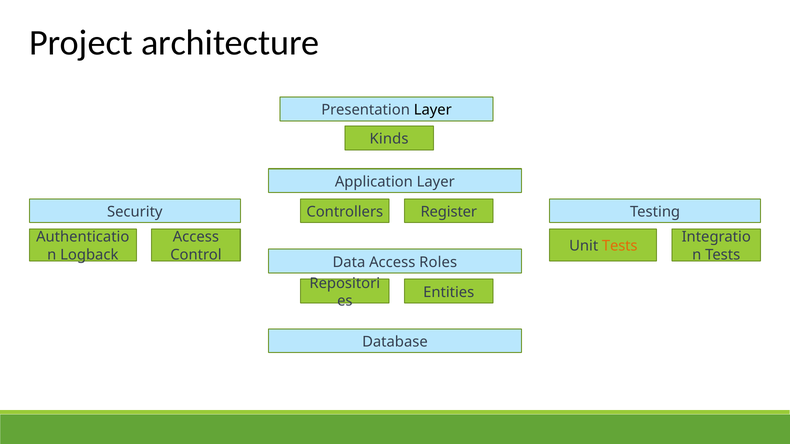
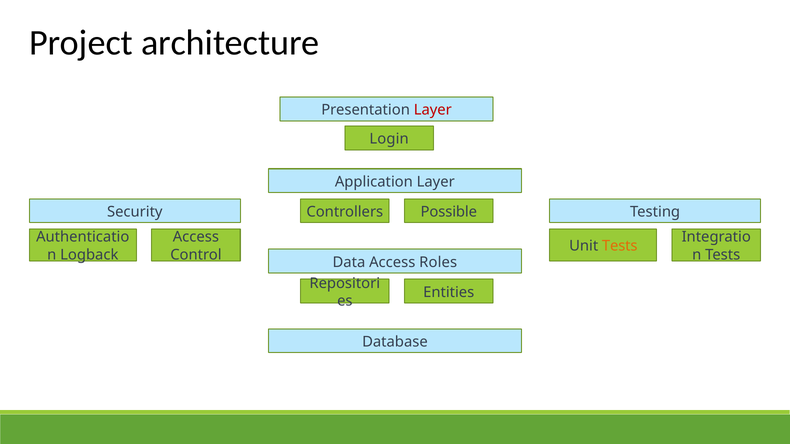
Layer at (433, 110) colour: black -> red
Kinds: Kinds -> Login
Register: Register -> Possible
